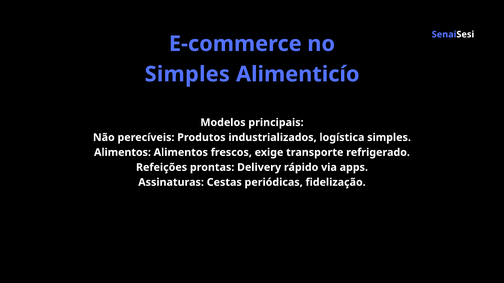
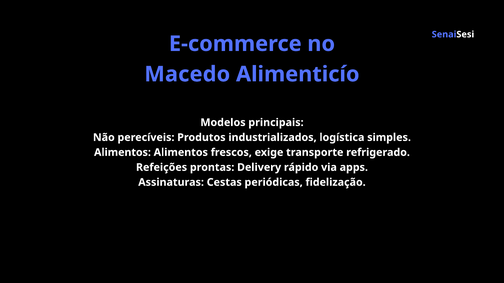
Simples at (187, 74): Simples -> Macedo
